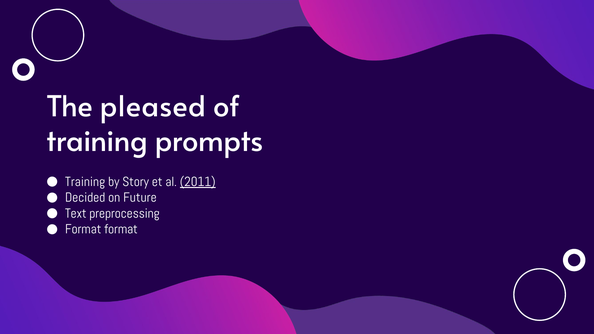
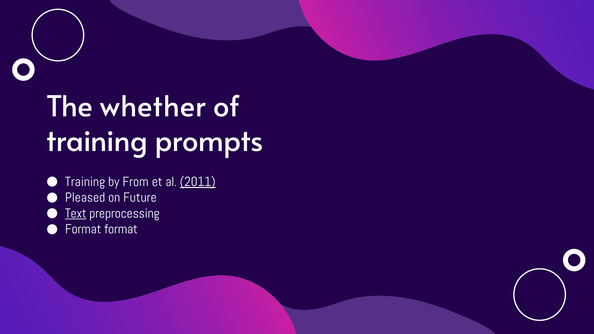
pleased: pleased -> whether
Story: Story -> From
Decided: Decided -> Pleased
Text underline: none -> present
